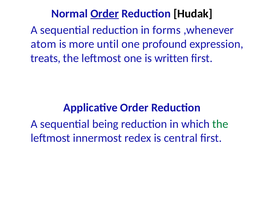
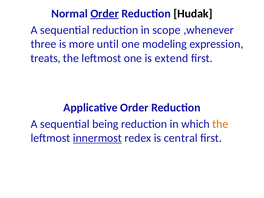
forms: forms -> scope
atom: atom -> three
profound: profound -> modeling
written: written -> extend
the at (220, 124) colour: green -> orange
innermost underline: none -> present
